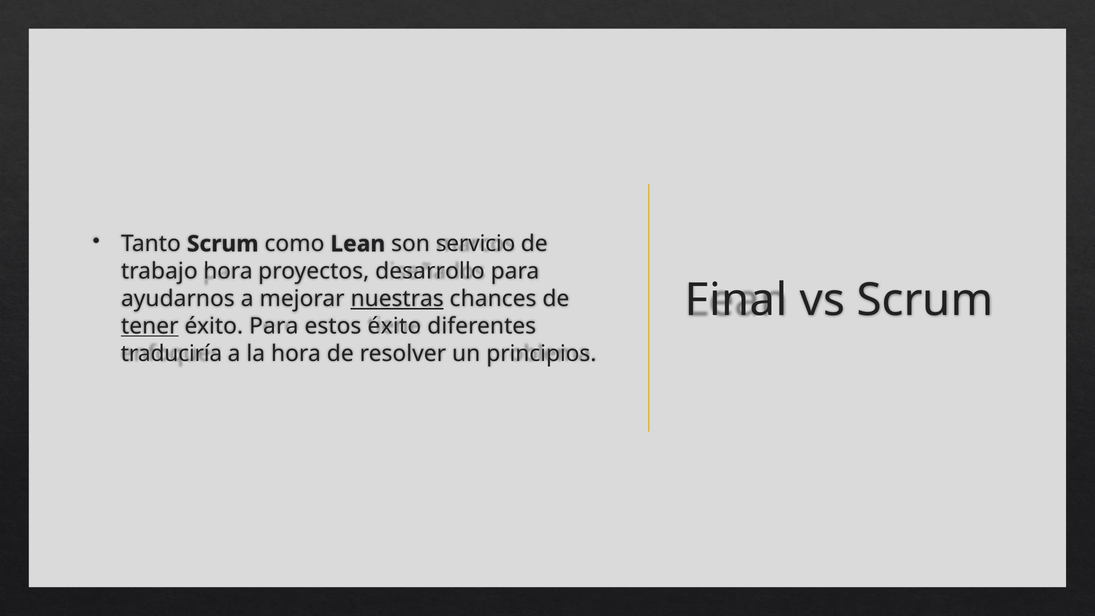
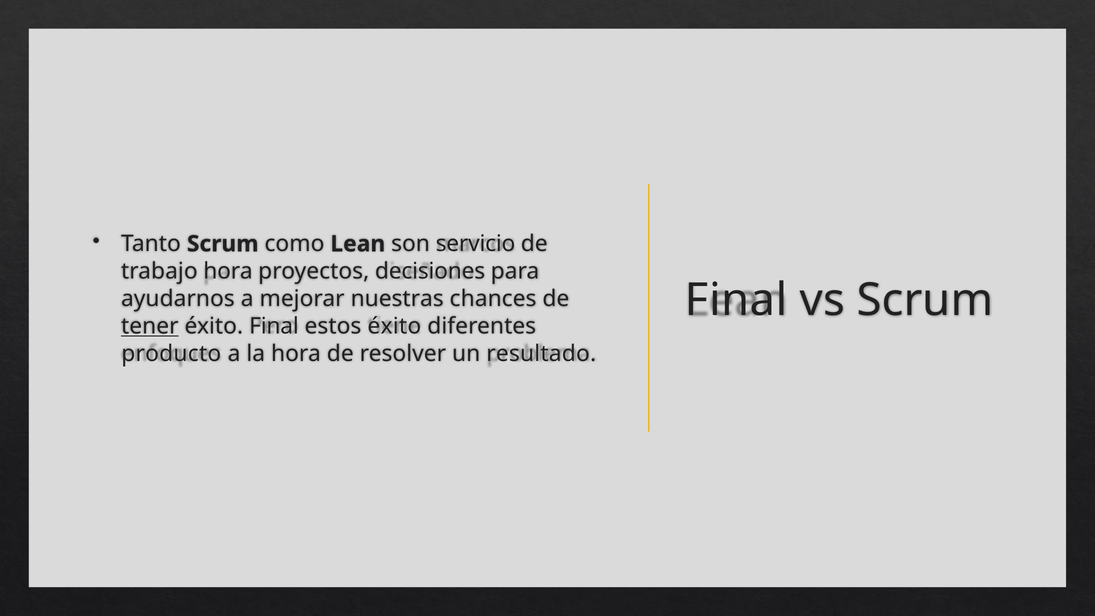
desarrollo: desarrollo -> decisiones
nuestras underline: present -> none
éxito Para: Para -> Final
traduciría: traduciría -> producto
principios: principios -> resultado
